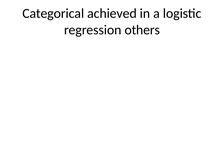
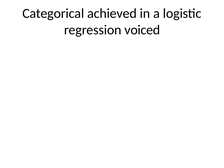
others: others -> voiced
